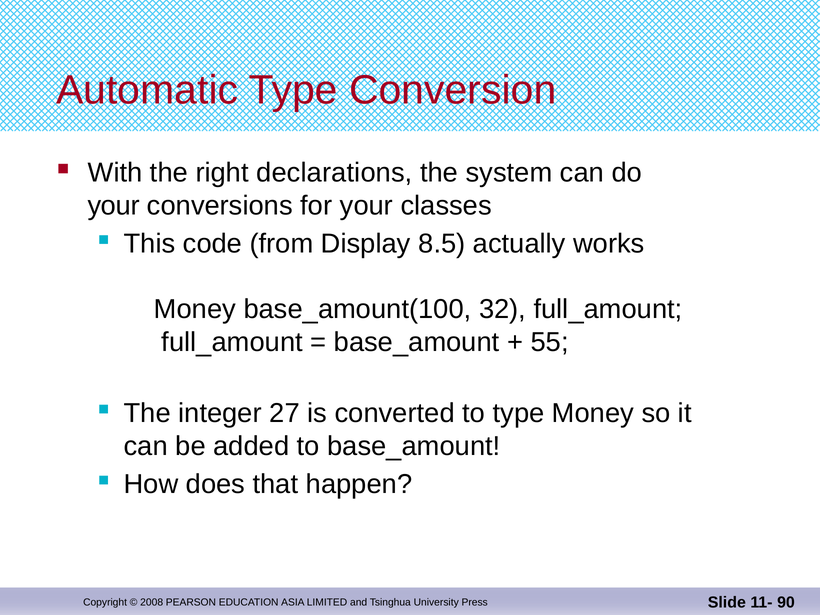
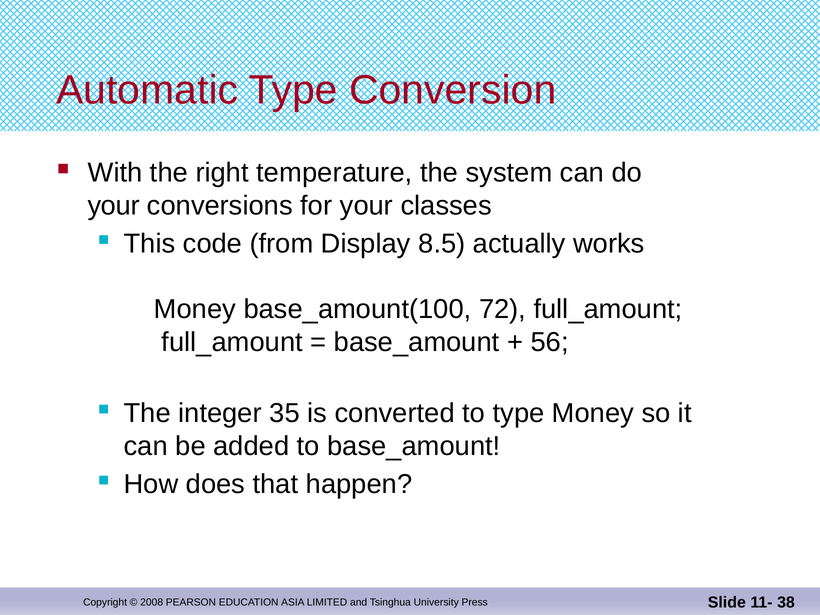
declarations: declarations -> temperature
32: 32 -> 72
55: 55 -> 56
27: 27 -> 35
90: 90 -> 38
